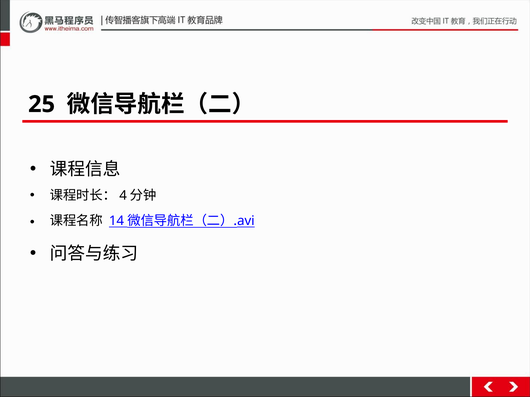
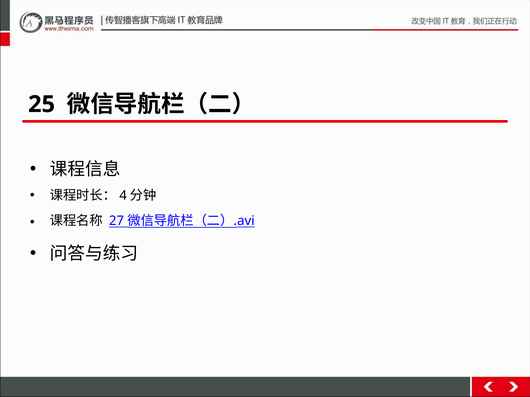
14: 14 -> 27
